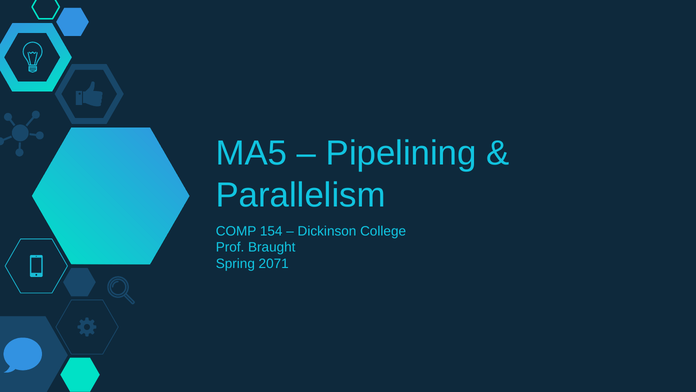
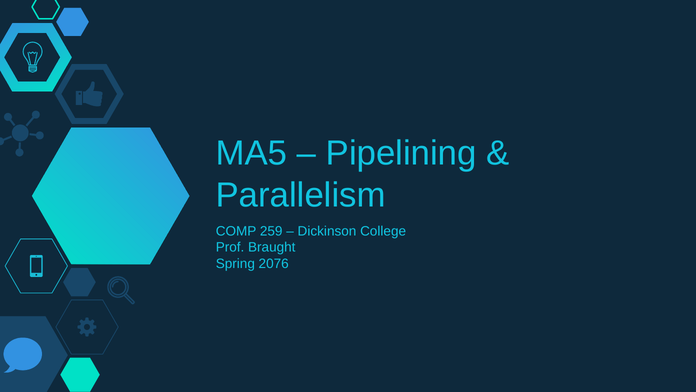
154: 154 -> 259
2071: 2071 -> 2076
